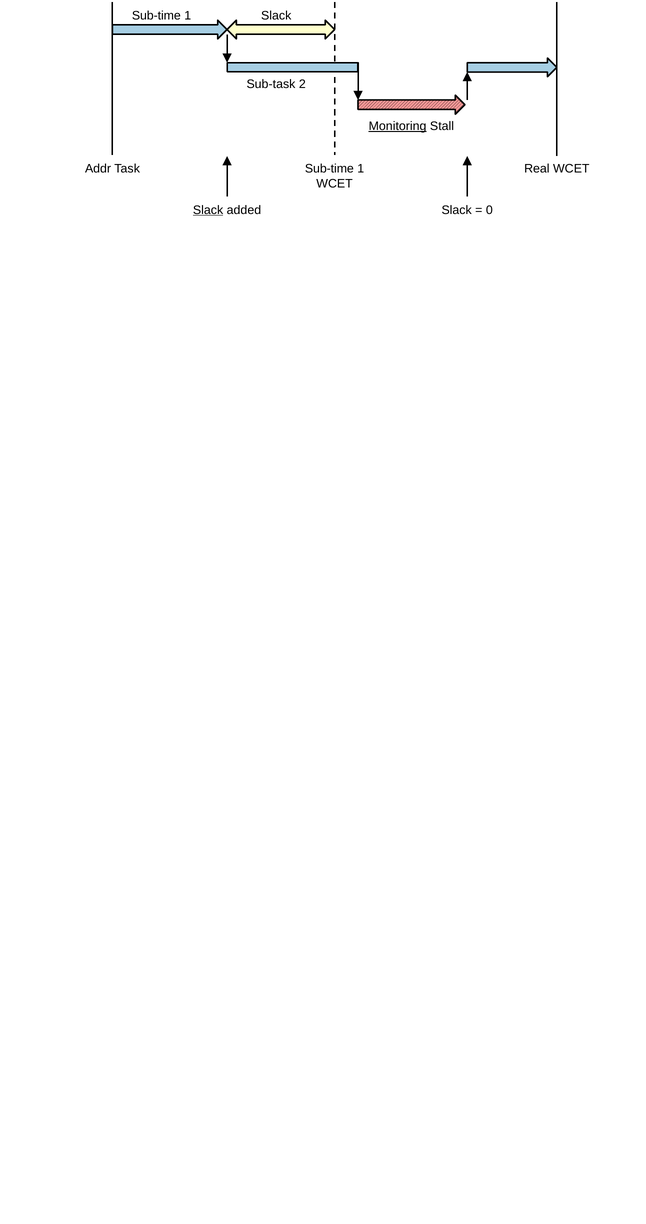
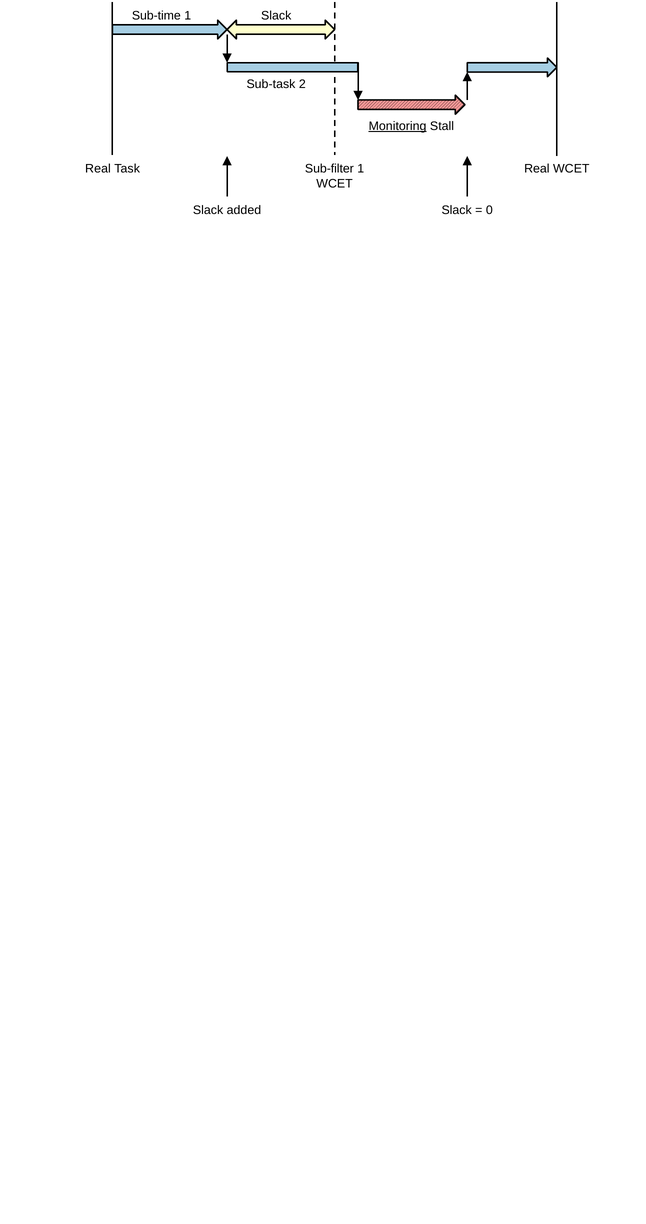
Addr at (98, 169): Addr -> Real
Sub-time at (329, 169): Sub-time -> Sub-filter
Slack at (208, 210) underline: present -> none
